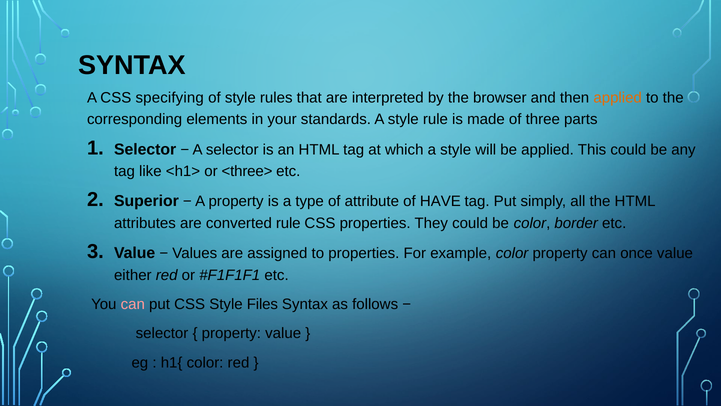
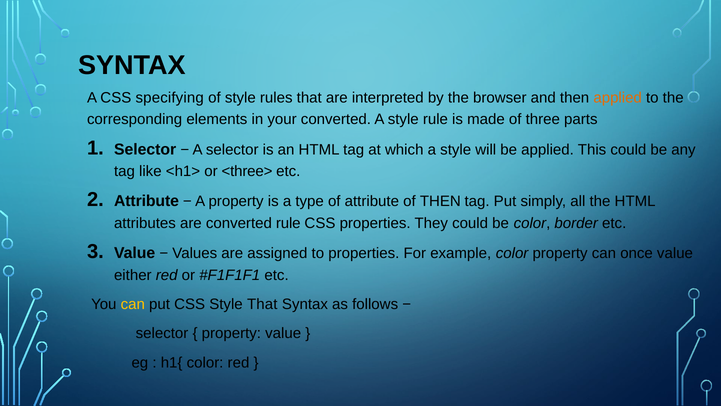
your standards: standards -> converted
Superior at (146, 201): Superior -> Attribute
of HAVE: HAVE -> THEN
can at (133, 304) colour: pink -> yellow
Style Files: Files -> That
